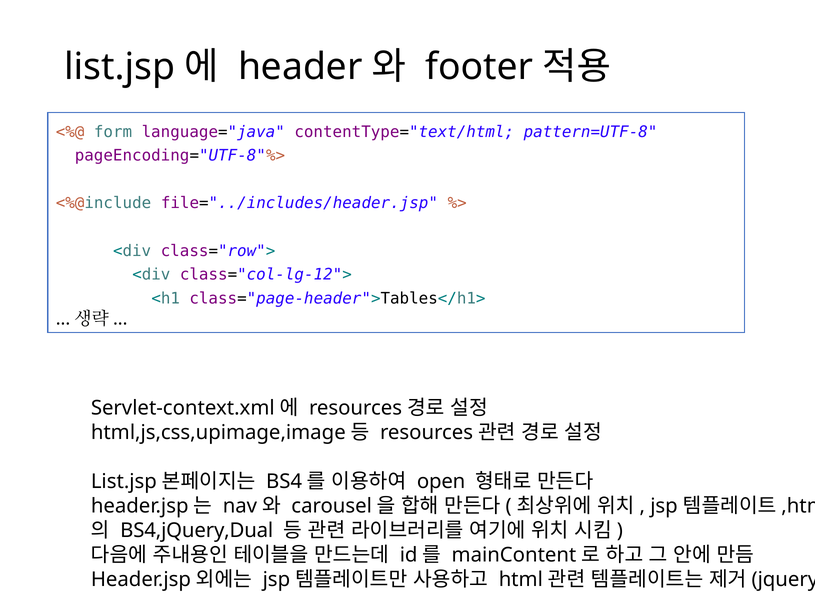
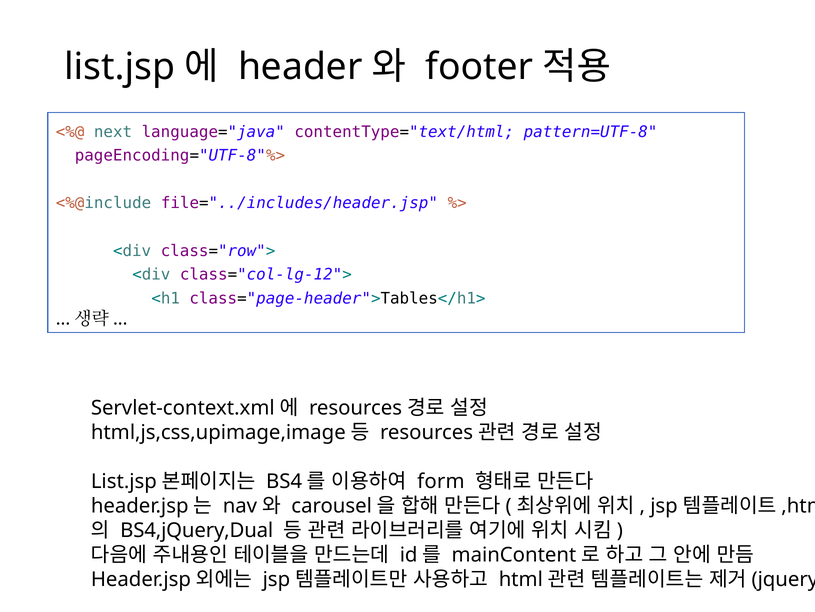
form: form -> next
open: open -> form
